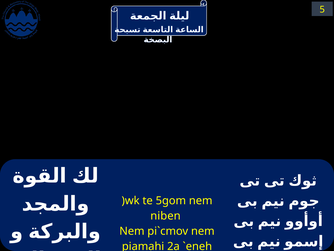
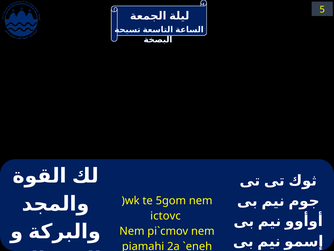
niben: niben -> ictovc
